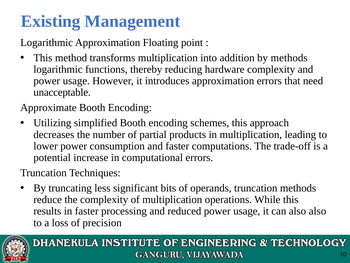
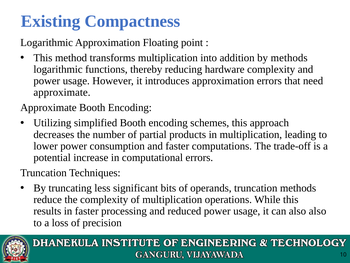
Management: Management -> Compactness
unacceptable at (62, 92): unacceptable -> approximate
